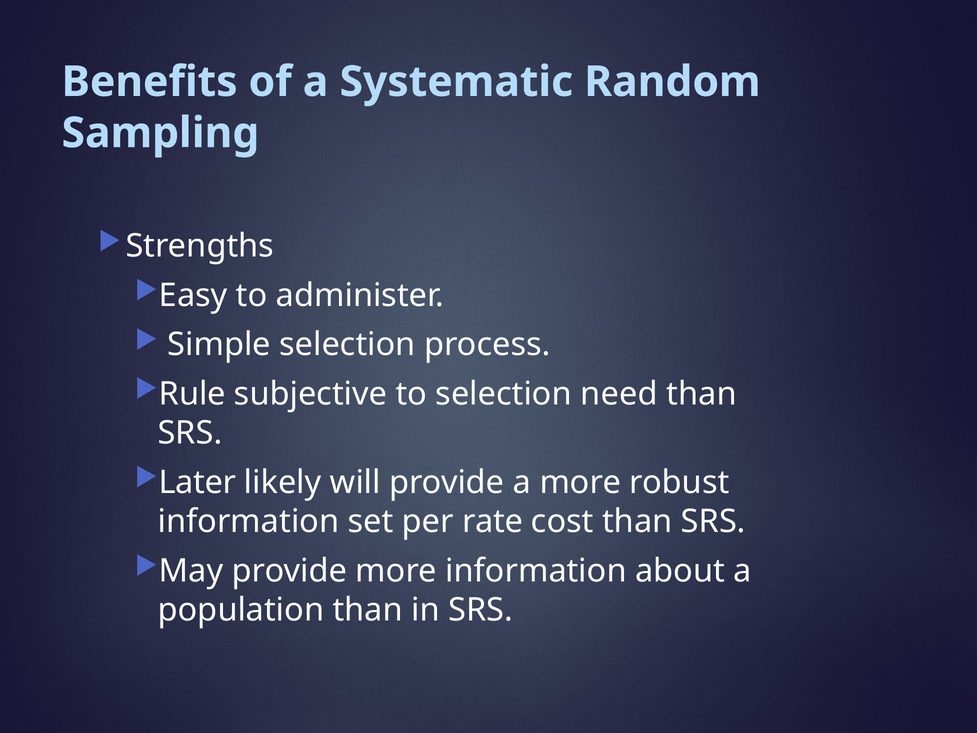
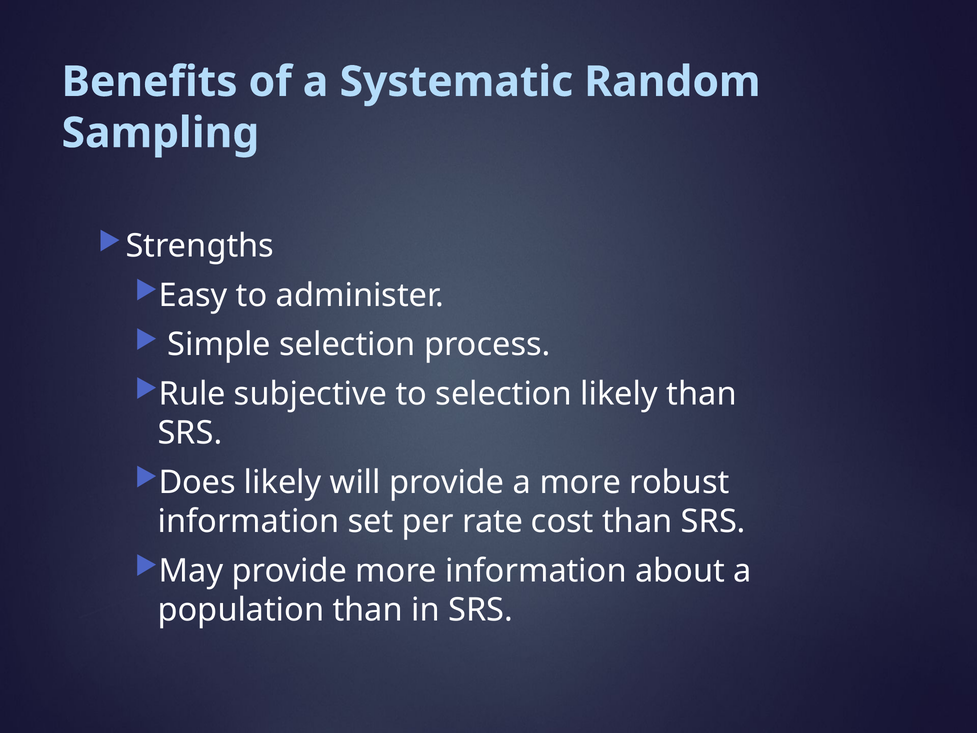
selection need: need -> likely
Later: Later -> Does
